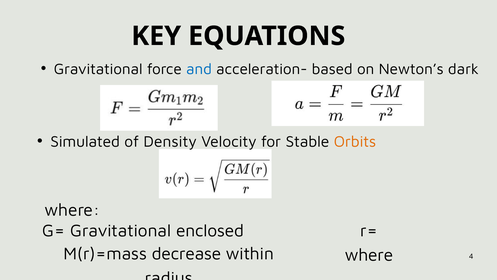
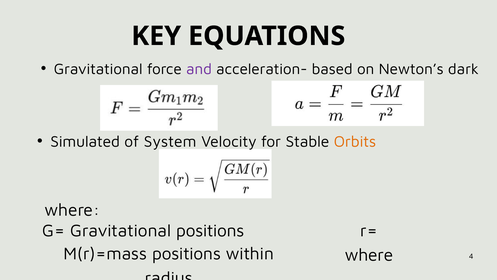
and colour: blue -> purple
Density: Density -> System
Gravitational enclosed: enclosed -> positions
M(r)=mass decrease: decrease -> positions
